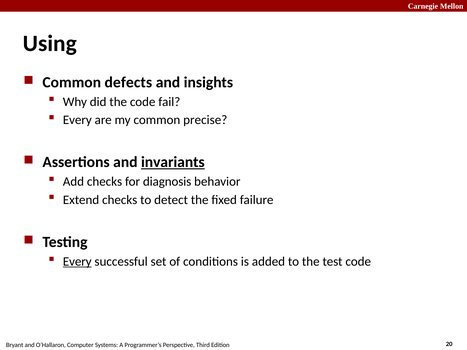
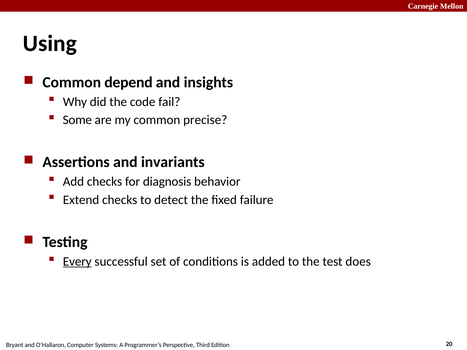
defects: defects -> depend
Every at (77, 120): Every -> Some
invariants underline: present -> none
test code: code -> does
